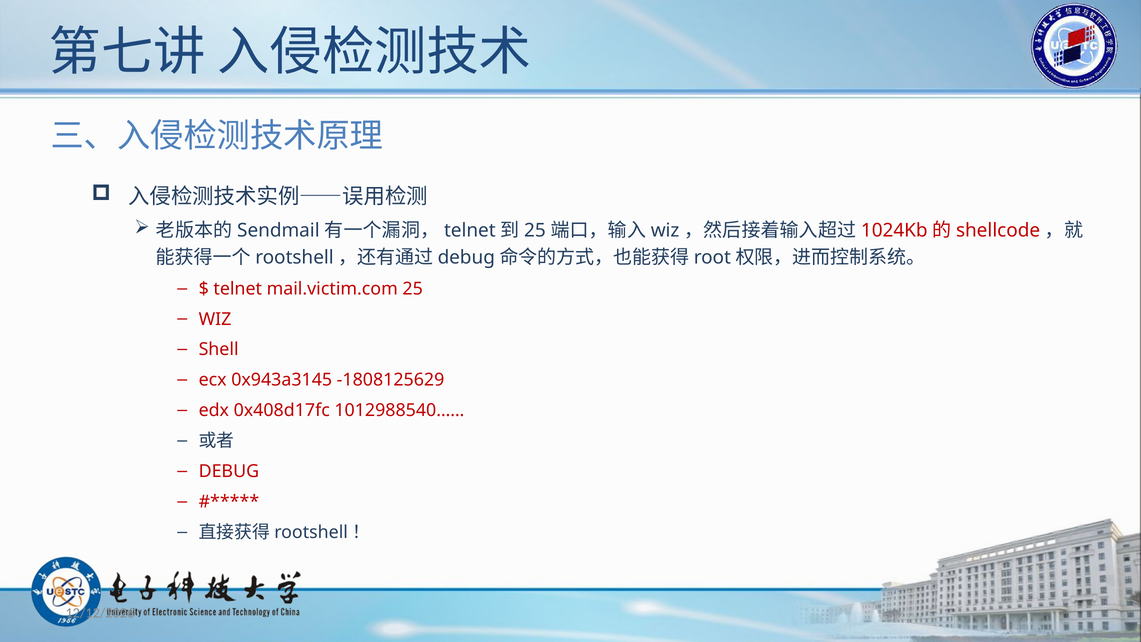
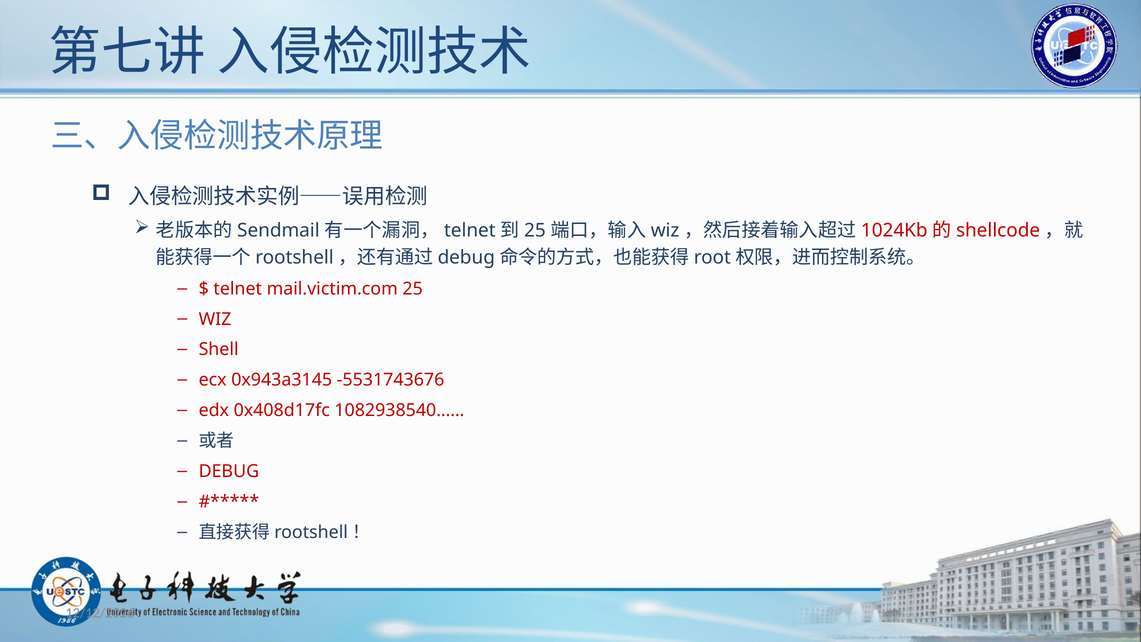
-1808125629: -1808125629 -> -5531743676
1012988540……: 1012988540…… -> 1082938540……
